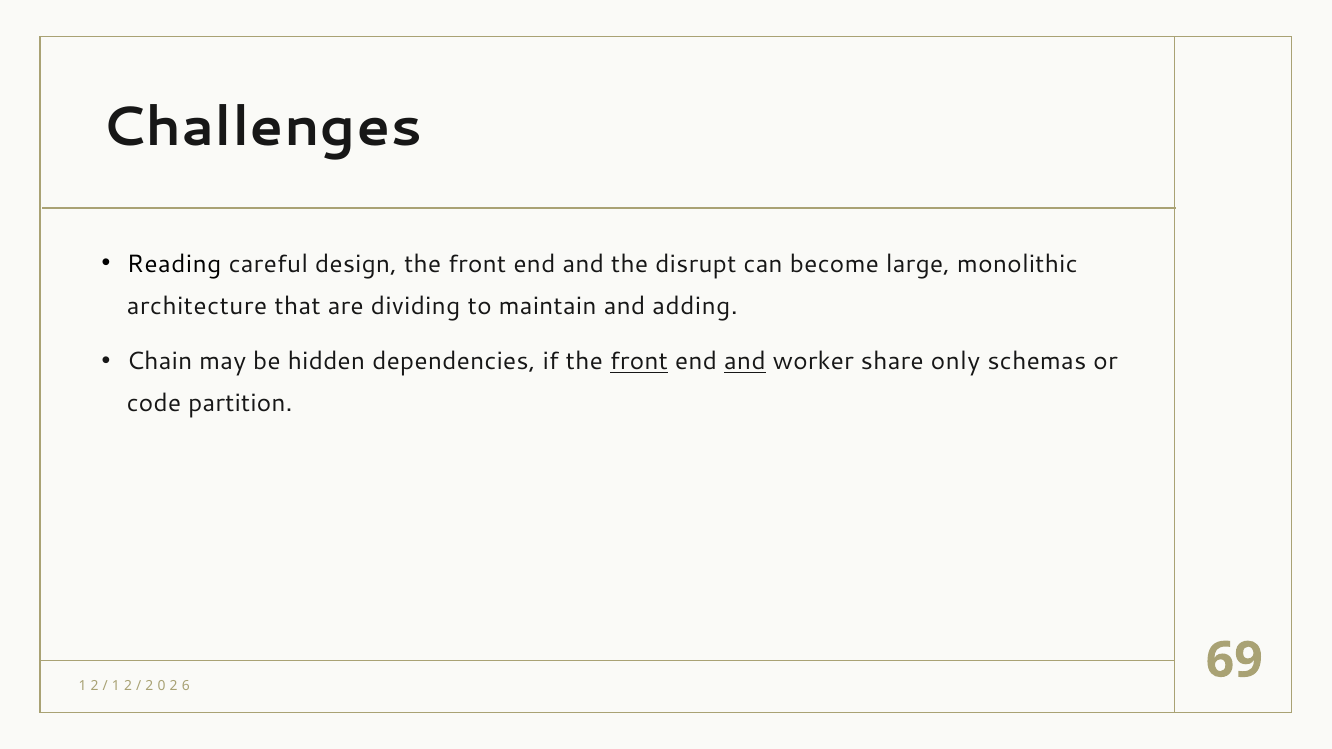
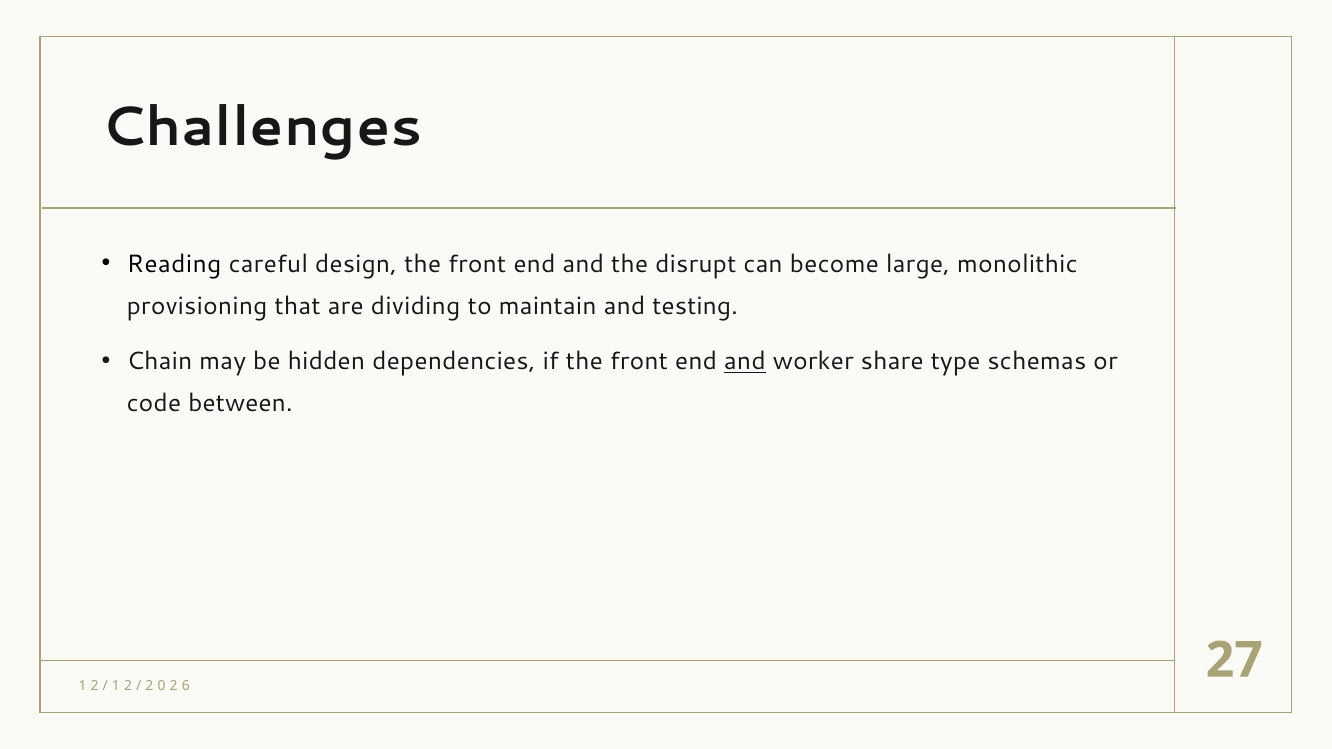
architecture: architecture -> provisioning
adding: adding -> testing
front at (639, 362) underline: present -> none
only: only -> type
partition: partition -> between
69: 69 -> 27
